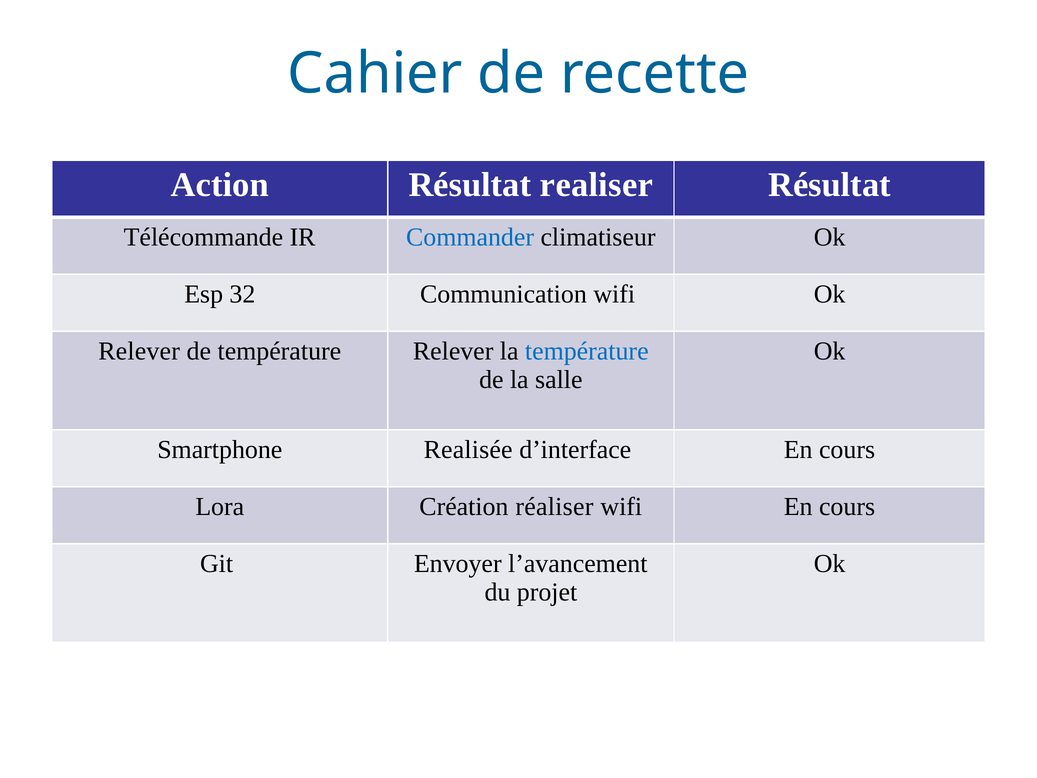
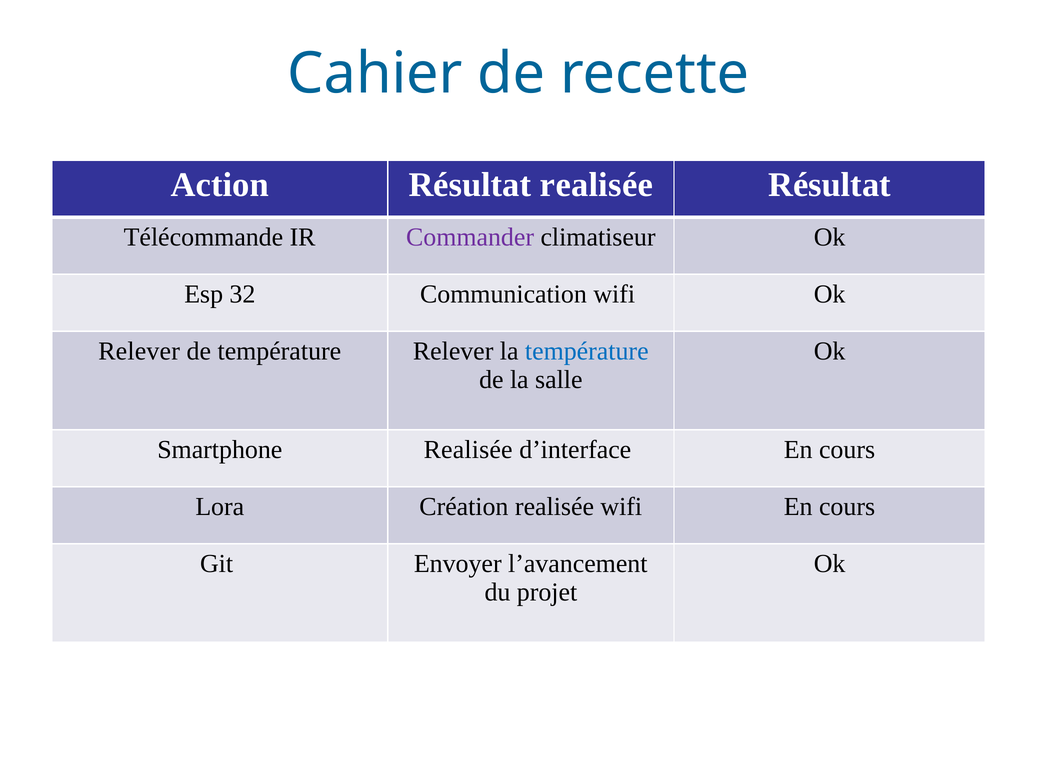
Résultat realiser: realiser -> realisée
Commander colour: blue -> purple
Création réaliser: réaliser -> realisée
